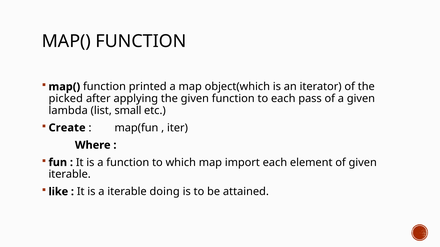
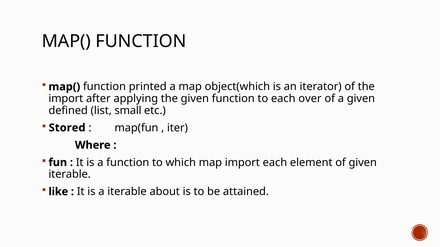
picked at (66, 99): picked -> import
pass: pass -> over
lambda: lambda -> defined
Create: Create -> Stored
doing: doing -> about
